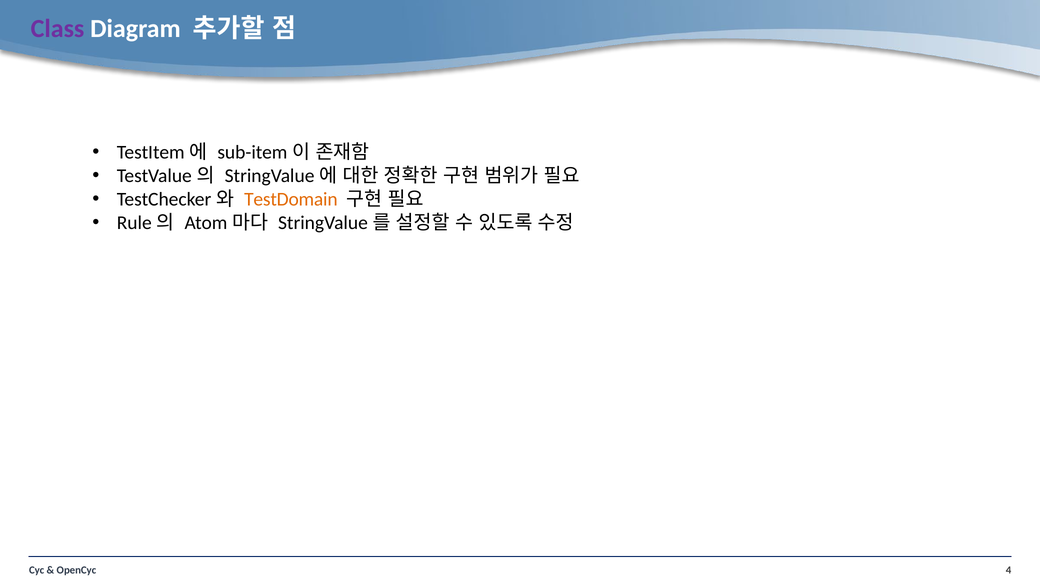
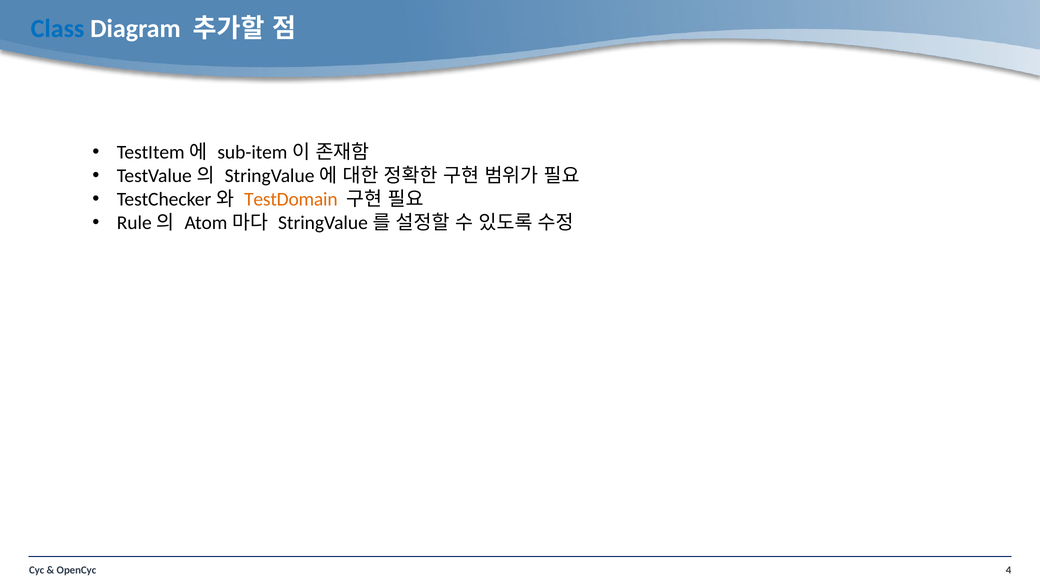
Class colour: purple -> blue
